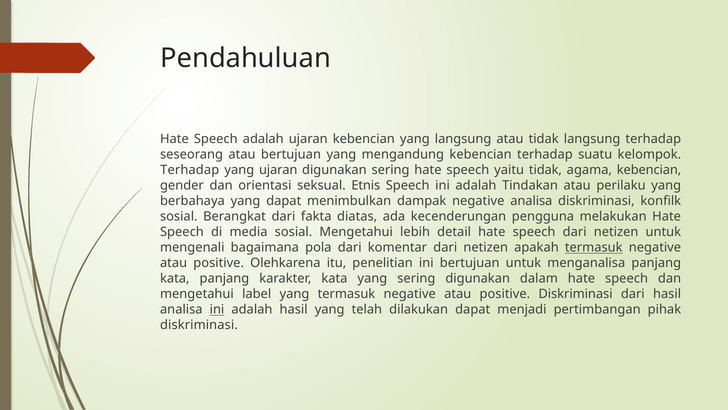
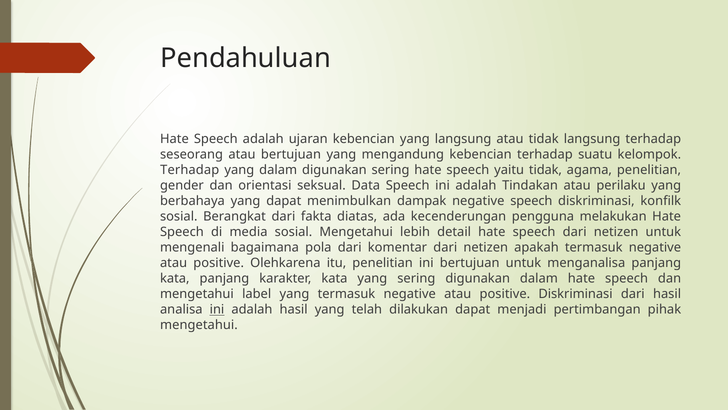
yang ujaran: ujaran -> dalam
agama kebencian: kebencian -> penelitian
Etnis: Etnis -> Data
negative analisa: analisa -> speech
termasuk at (594, 247) underline: present -> none
diskriminasi at (199, 325): diskriminasi -> mengetahui
